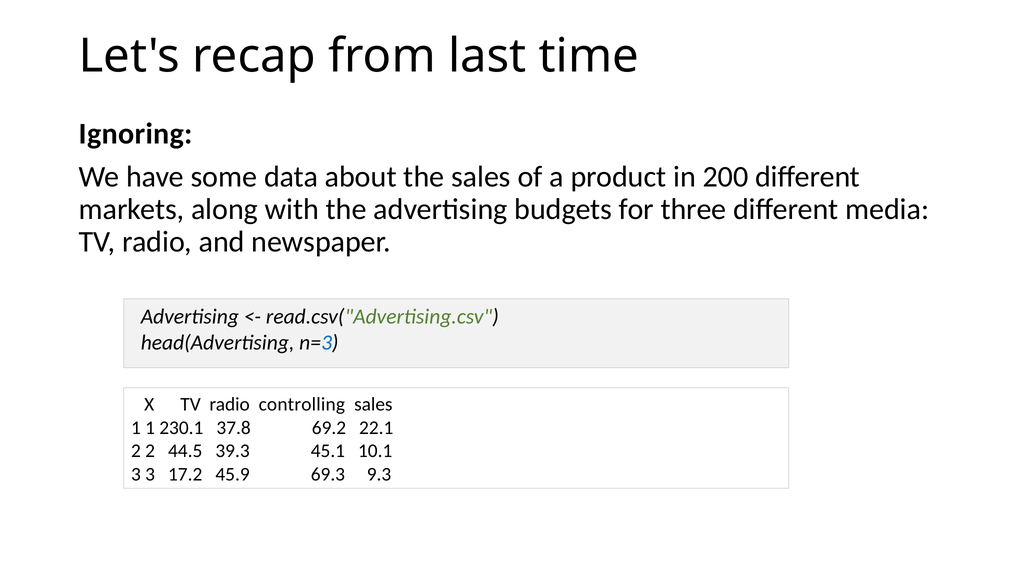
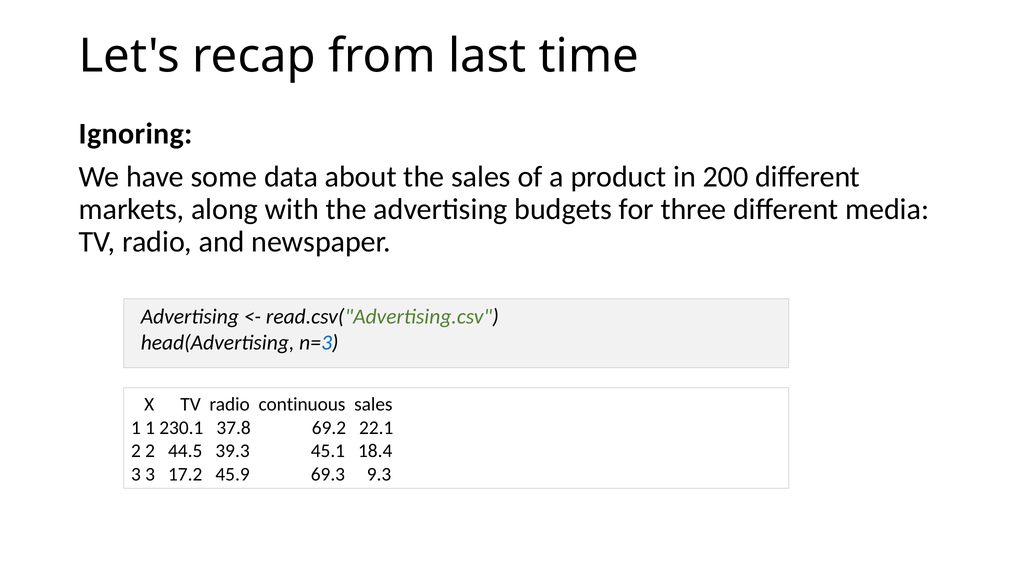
controlling: controlling -> continuous
10.1: 10.1 -> 18.4
